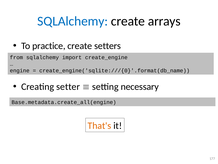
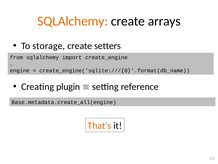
SQLAlchemy at (73, 21) colour: blue -> orange
practice: practice -> storage
setter: setter -> plugin
necessary: necessary -> reference
